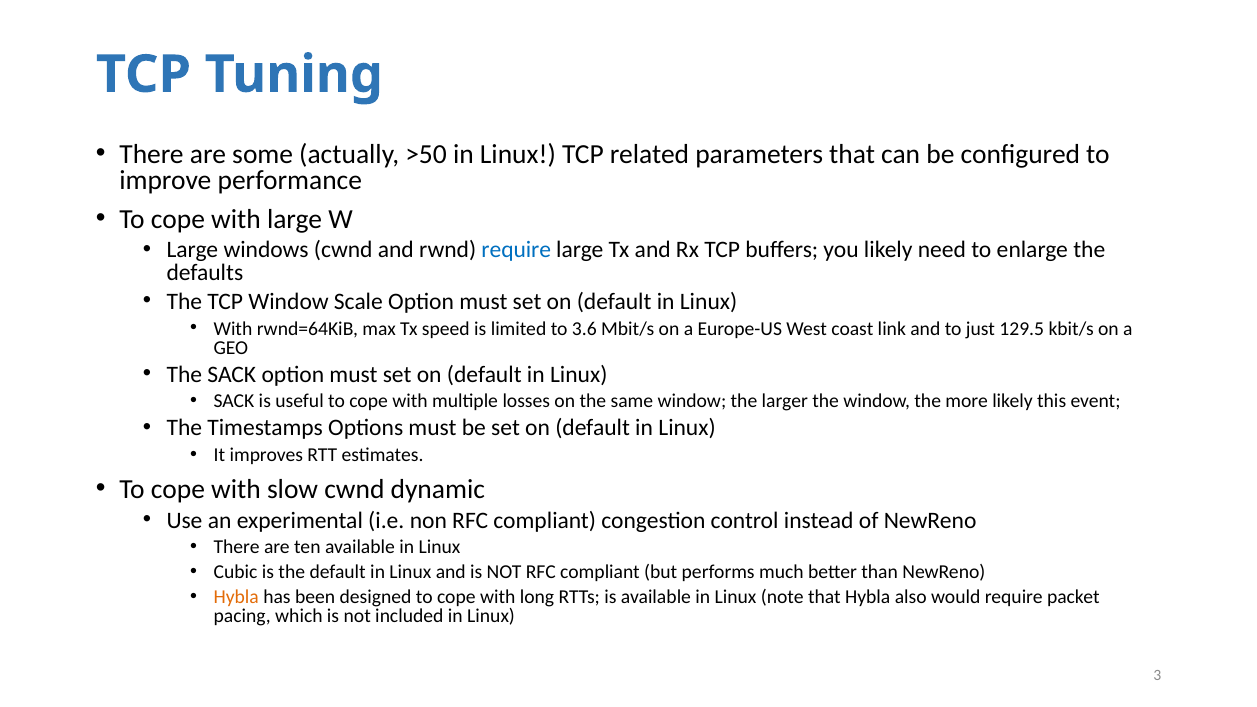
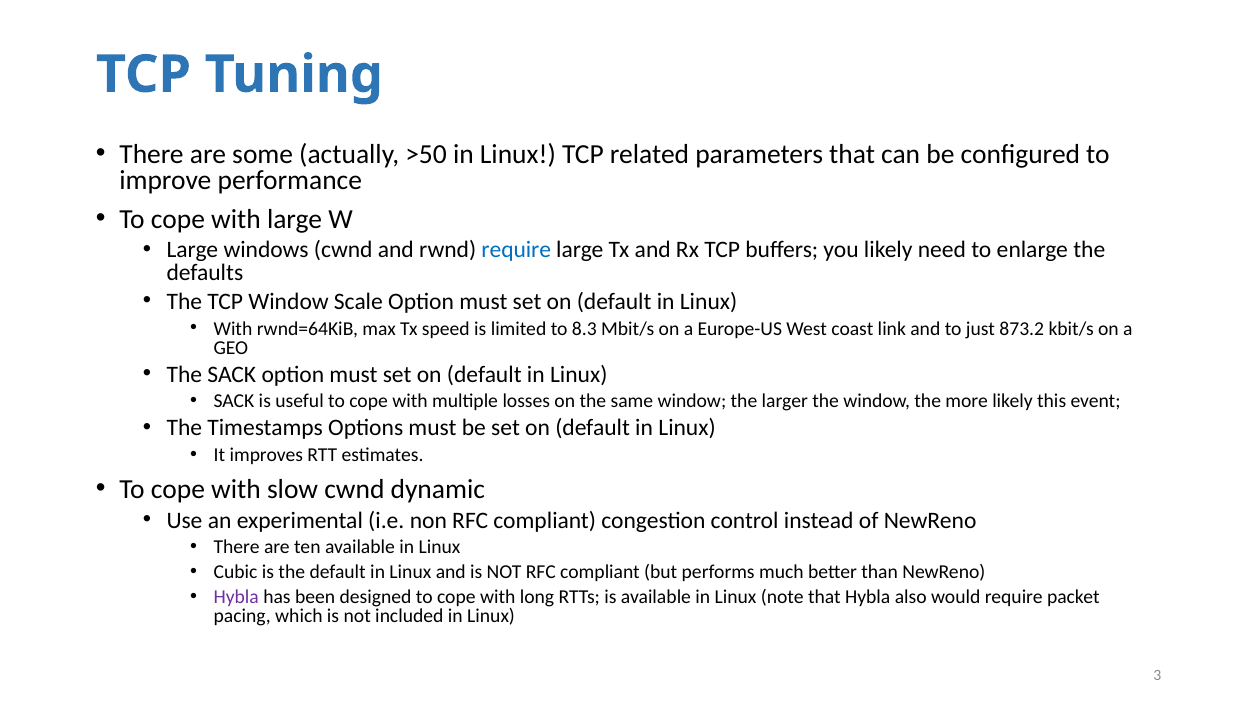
3.6: 3.6 -> 8.3
129.5: 129.5 -> 873.2
Hybla at (236, 597) colour: orange -> purple
